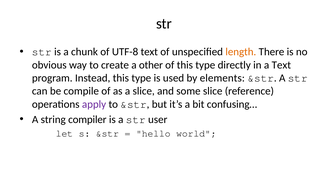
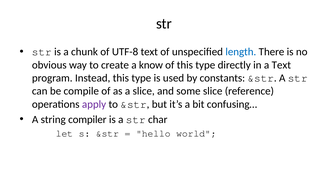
length colour: orange -> blue
other: other -> know
elements: elements -> constants
user: user -> char
